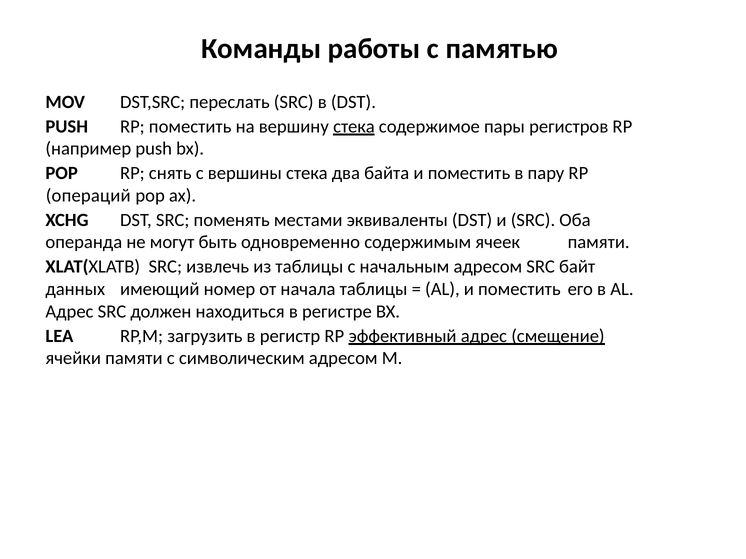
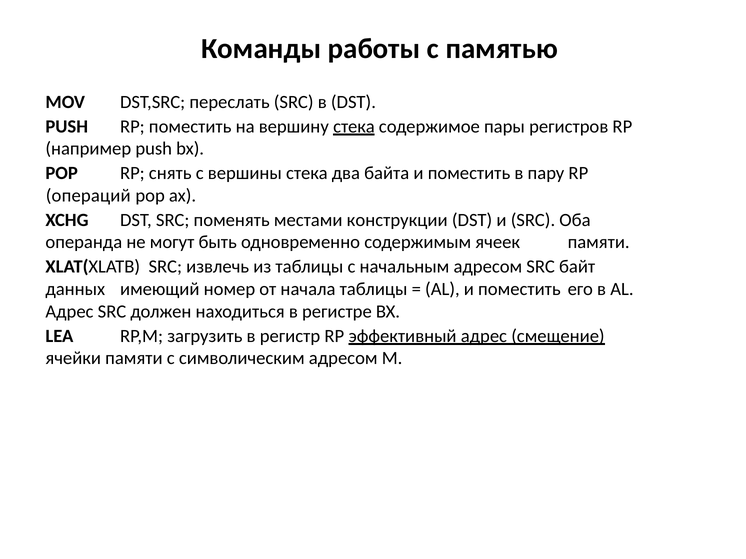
эквиваленты: эквиваленты -> конструкции
